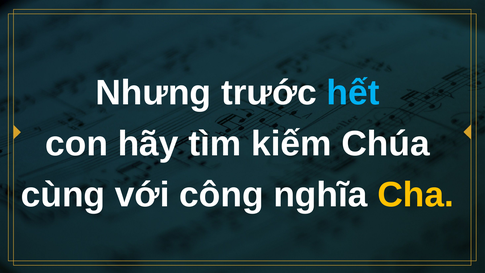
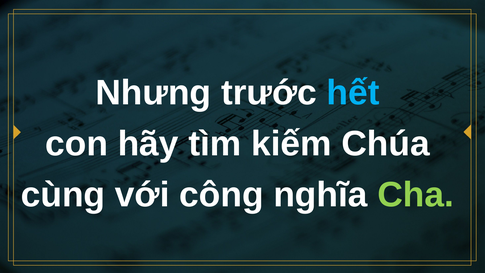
Cha colour: yellow -> light green
